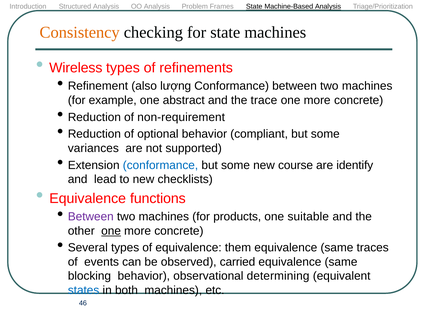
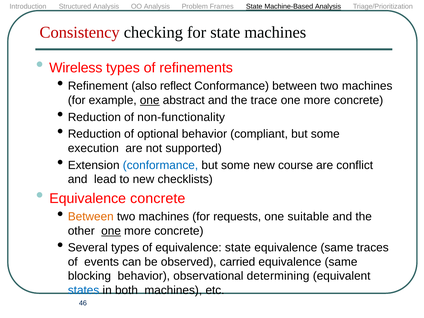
Consistency colour: orange -> red
lượng: lượng -> reflect
one at (150, 100) underline: none -> present
non-requirement: non-requirement -> non-functionality
variances: variances -> execution
identify: identify -> conflict
Equivalence functions: functions -> concrete
Between at (91, 217) colour: purple -> orange
products: products -> requests
equivalence them: them -> state
